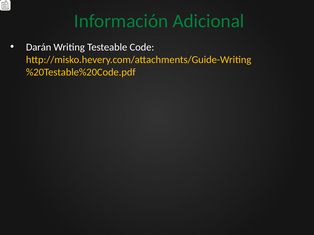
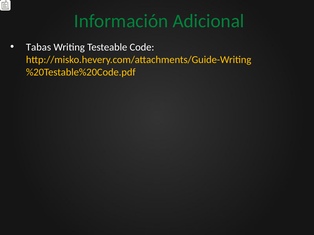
Darán: Darán -> Tabas
